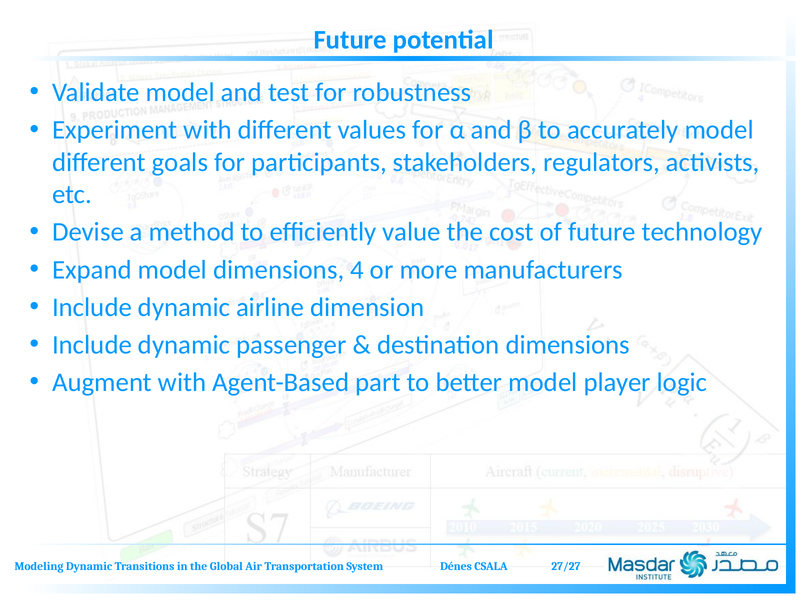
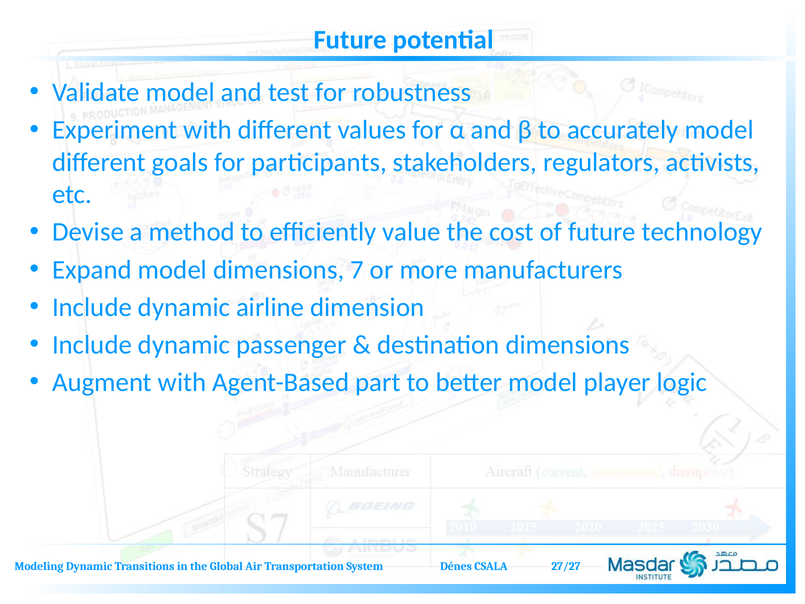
4: 4 -> 7
